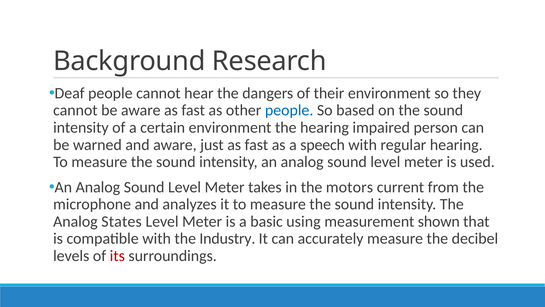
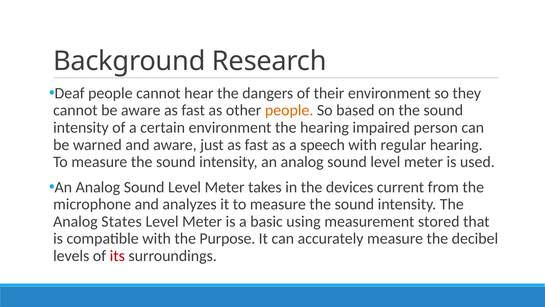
people at (289, 110) colour: blue -> orange
motors: motors -> devices
shown: shown -> stored
Industry: Industry -> Purpose
